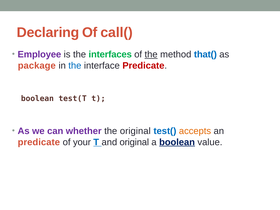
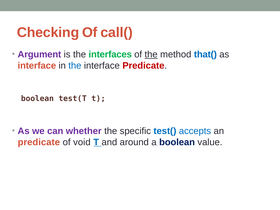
Declaring: Declaring -> Checking
Employee: Employee -> Argument
package at (37, 66): package -> interface
the original: original -> specific
accepts colour: orange -> blue
your: your -> void
and original: original -> around
boolean at (177, 142) underline: present -> none
